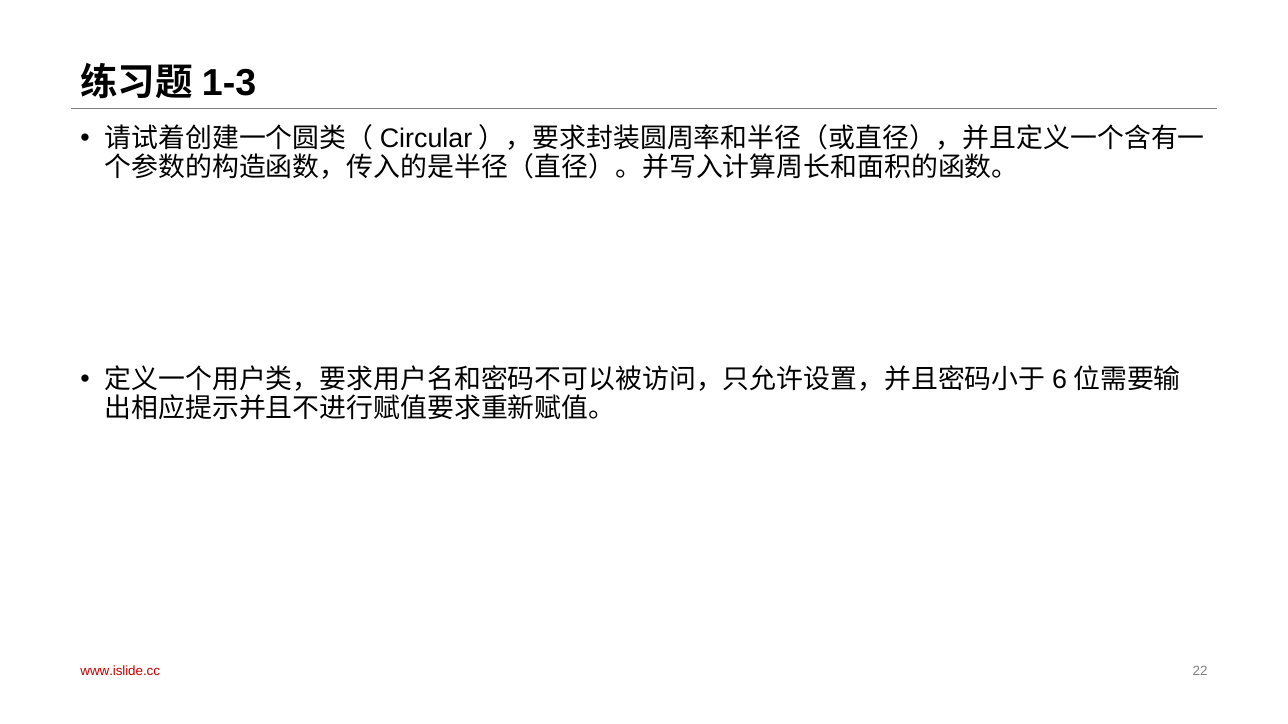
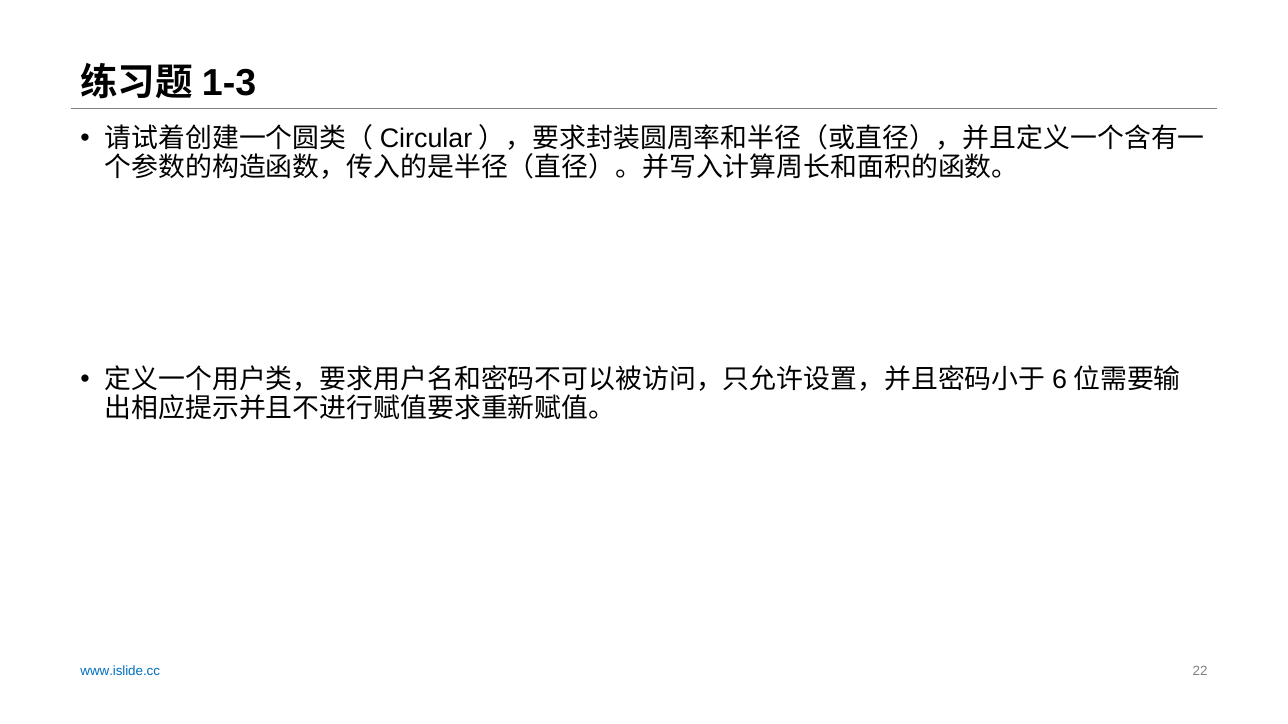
www.islide.cc colour: red -> blue
